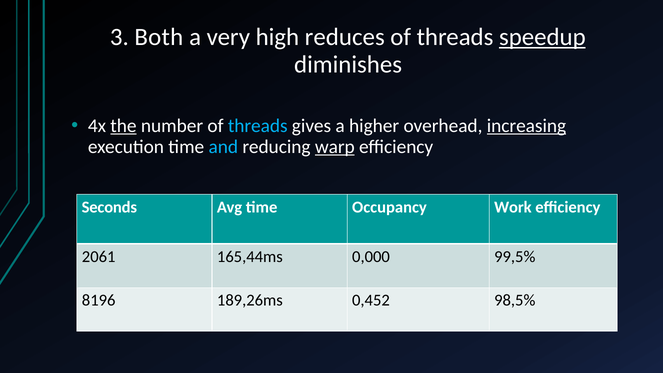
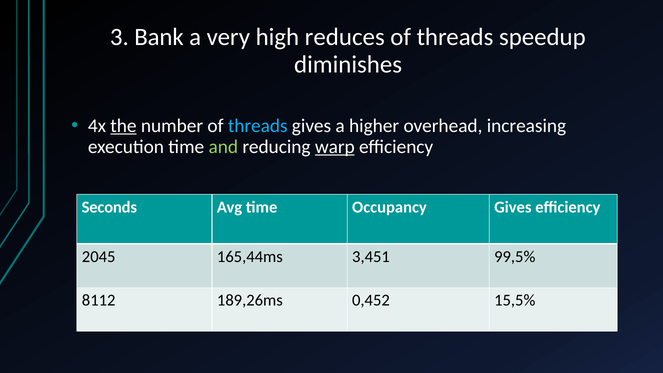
Both: Both -> Bank
speedup underline: present -> none
increasing underline: present -> none
and colour: light blue -> light green
Occupancy Work: Work -> Gives
2061: 2061 -> 2045
0,000: 0,000 -> 3,451
8196: 8196 -> 8112
98,5%: 98,5% -> 15,5%
